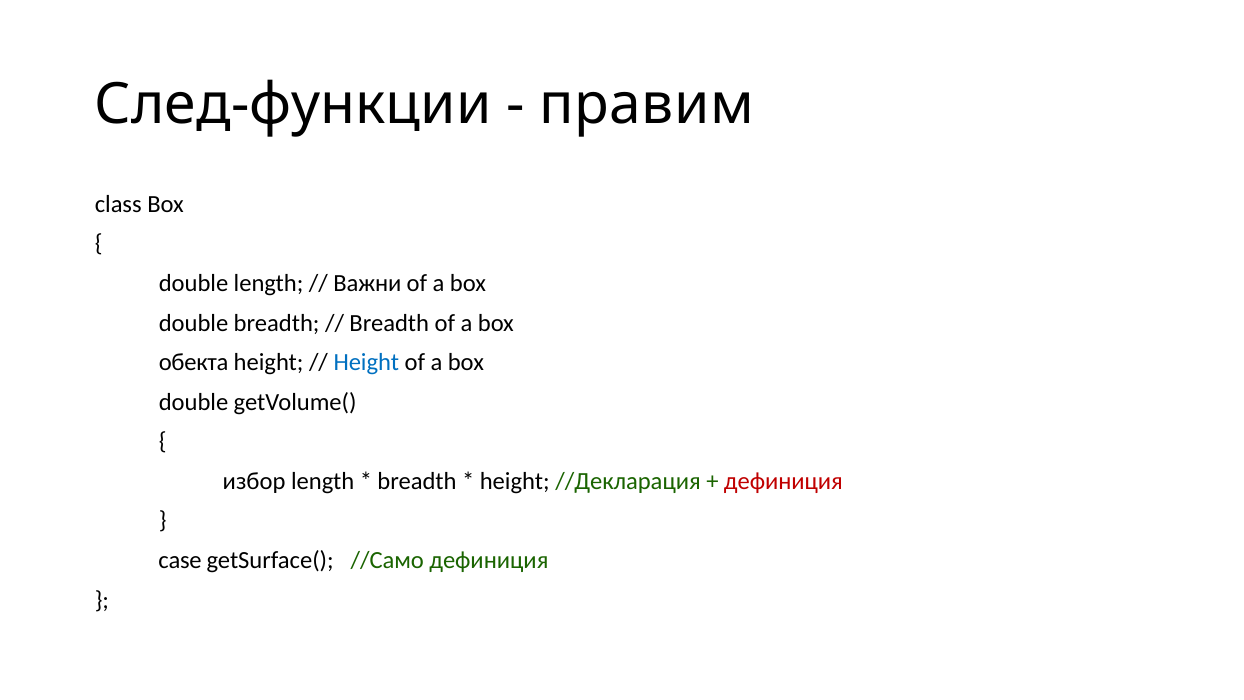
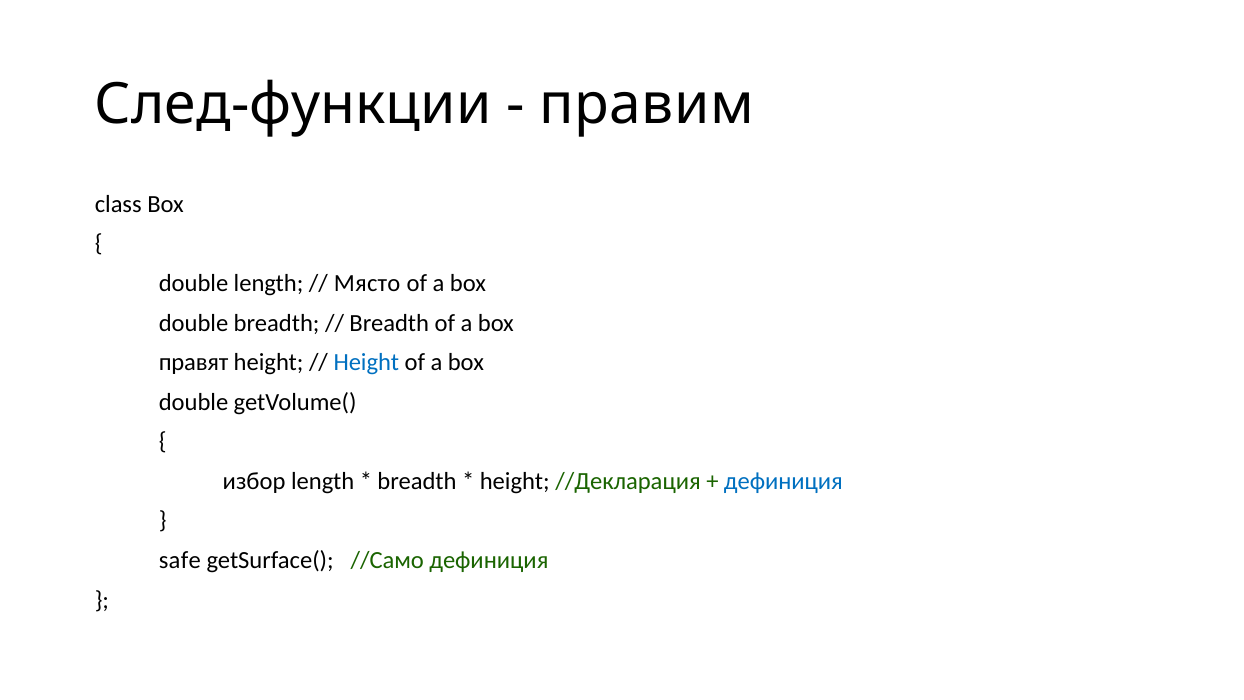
Важни: Важни -> Място
обекта: обекта -> правят
дефиниция at (783, 481) colour: red -> blue
case: case -> safe
